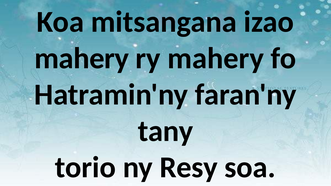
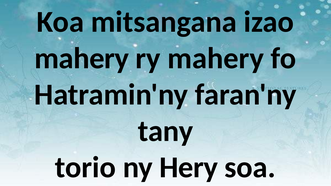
Resy: Resy -> Hery
